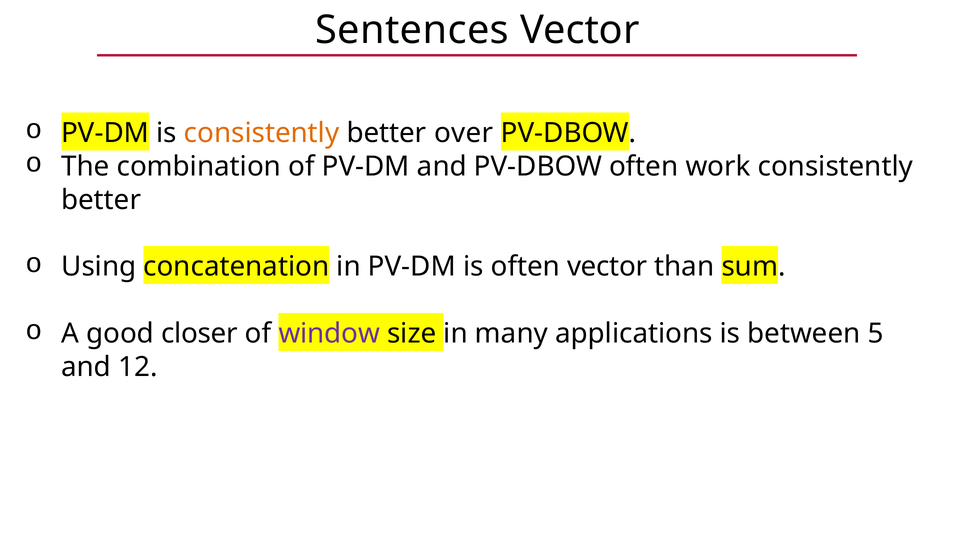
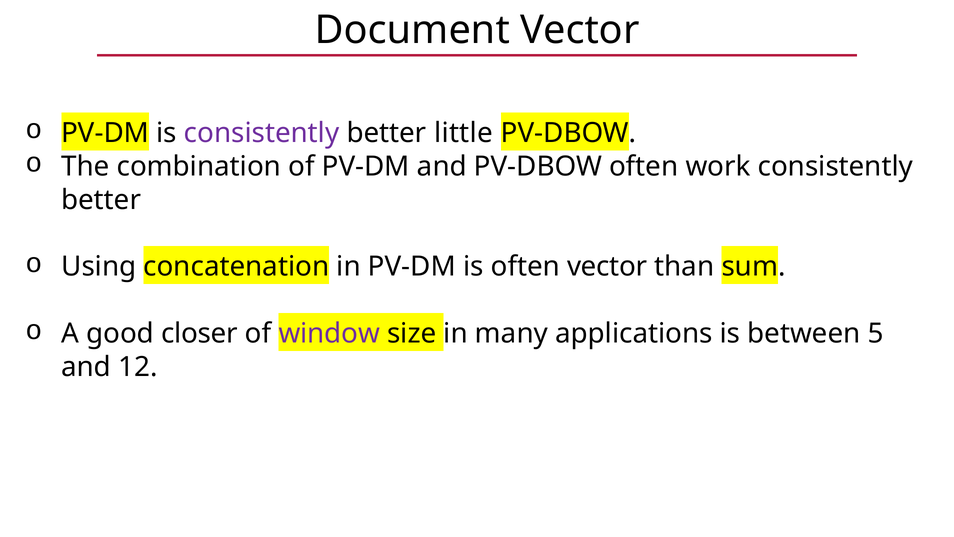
Sentences: Sentences -> Document
consistently at (262, 133) colour: orange -> purple
over: over -> little
